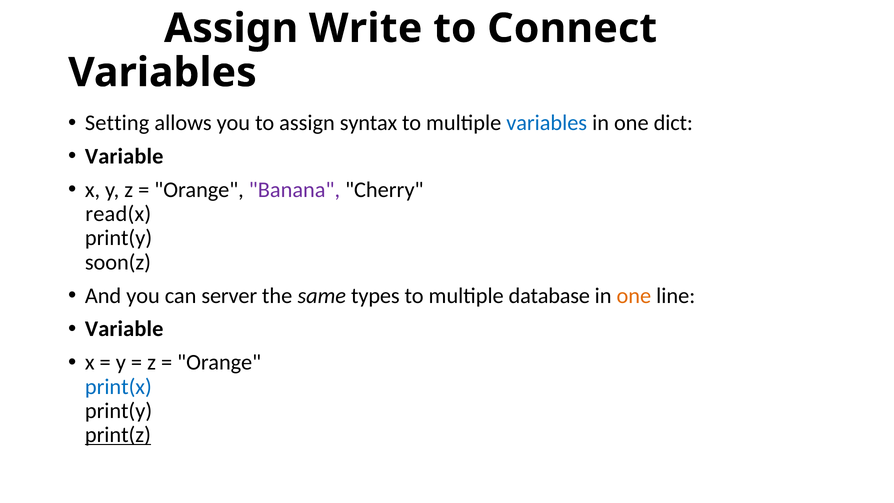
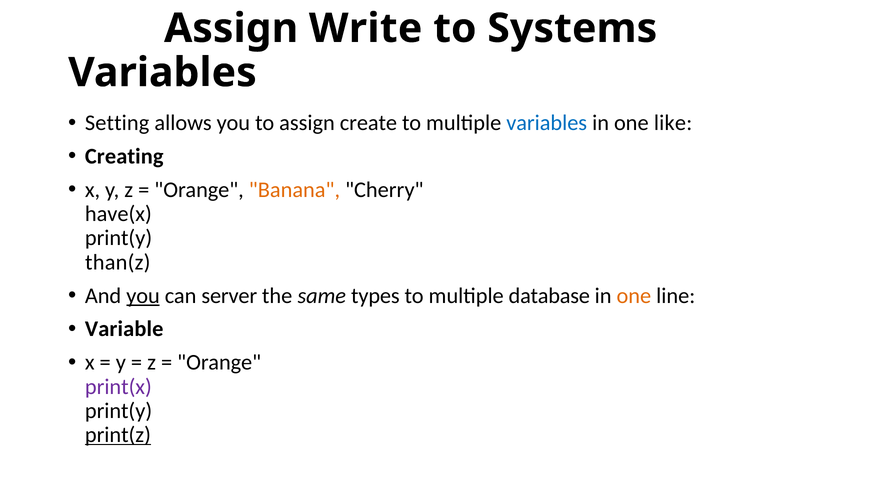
Connect: Connect -> Systems
syntax: syntax -> create
dict: dict -> like
Variable at (124, 156): Variable -> Creating
Banana colour: purple -> orange
read(x: read(x -> have(x
soon(z: soon(z -> than(z
you at (143, 296) underline: none -> present
print(x colour: blue -> purple
